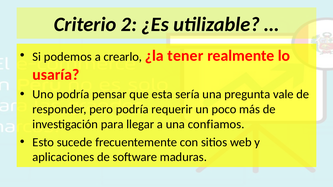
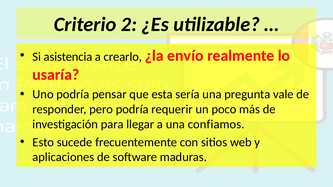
podemos: podemos -> asistencia
tener: tener -> envío
